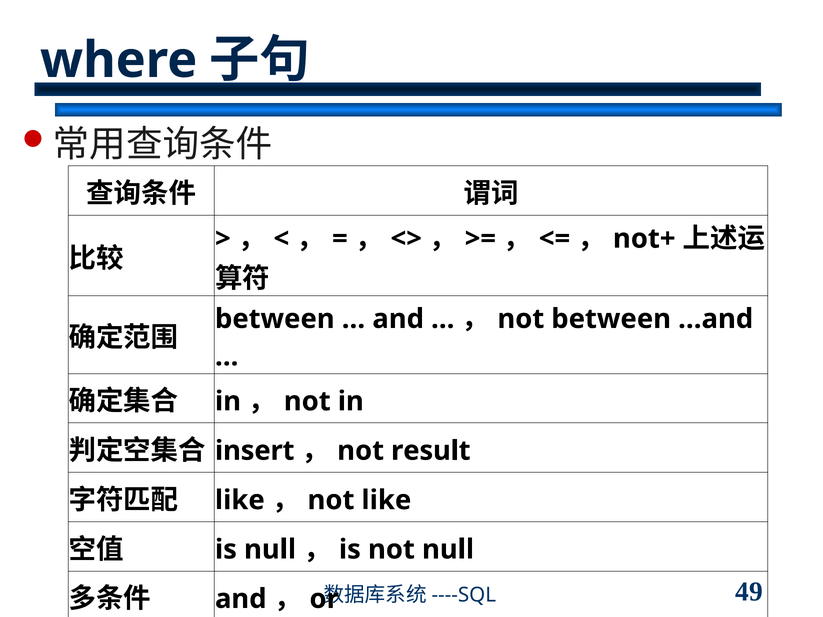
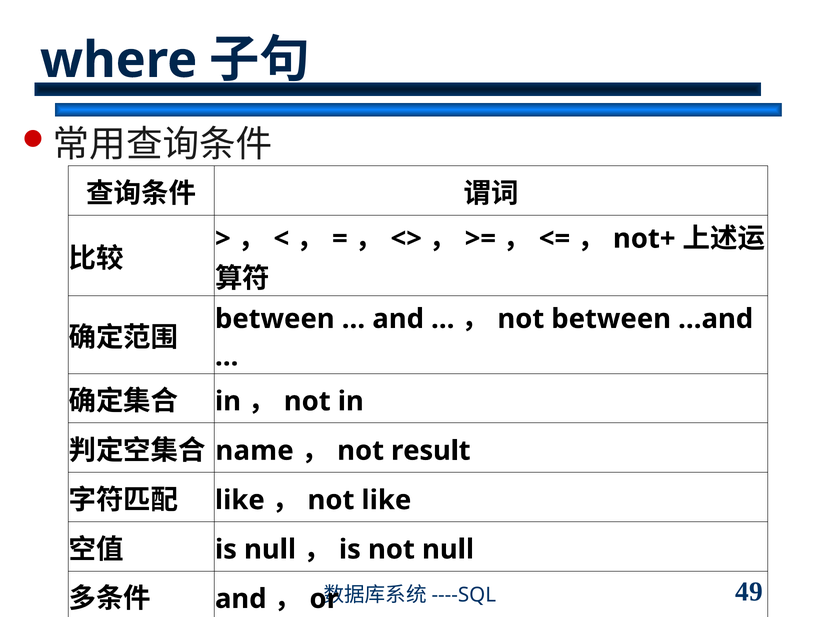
insert: insert -> name
